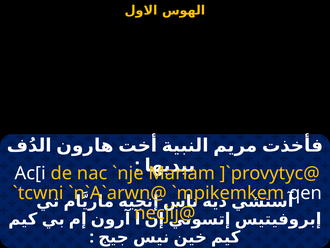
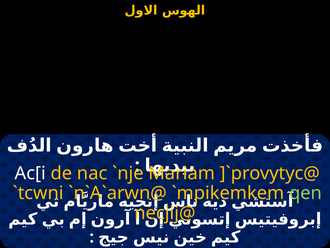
qen colour: white -> light green
